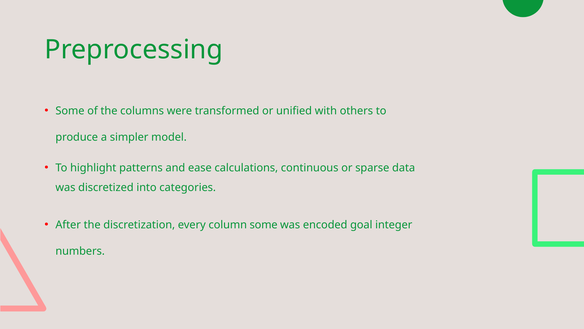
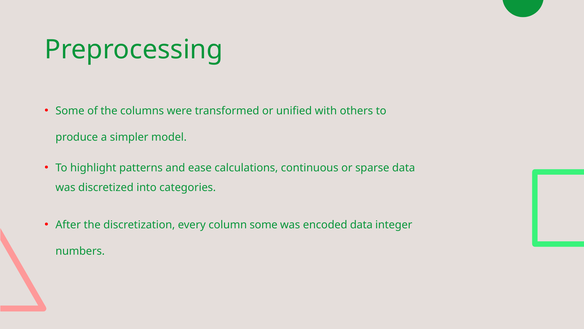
encoded goal: goal -> data
